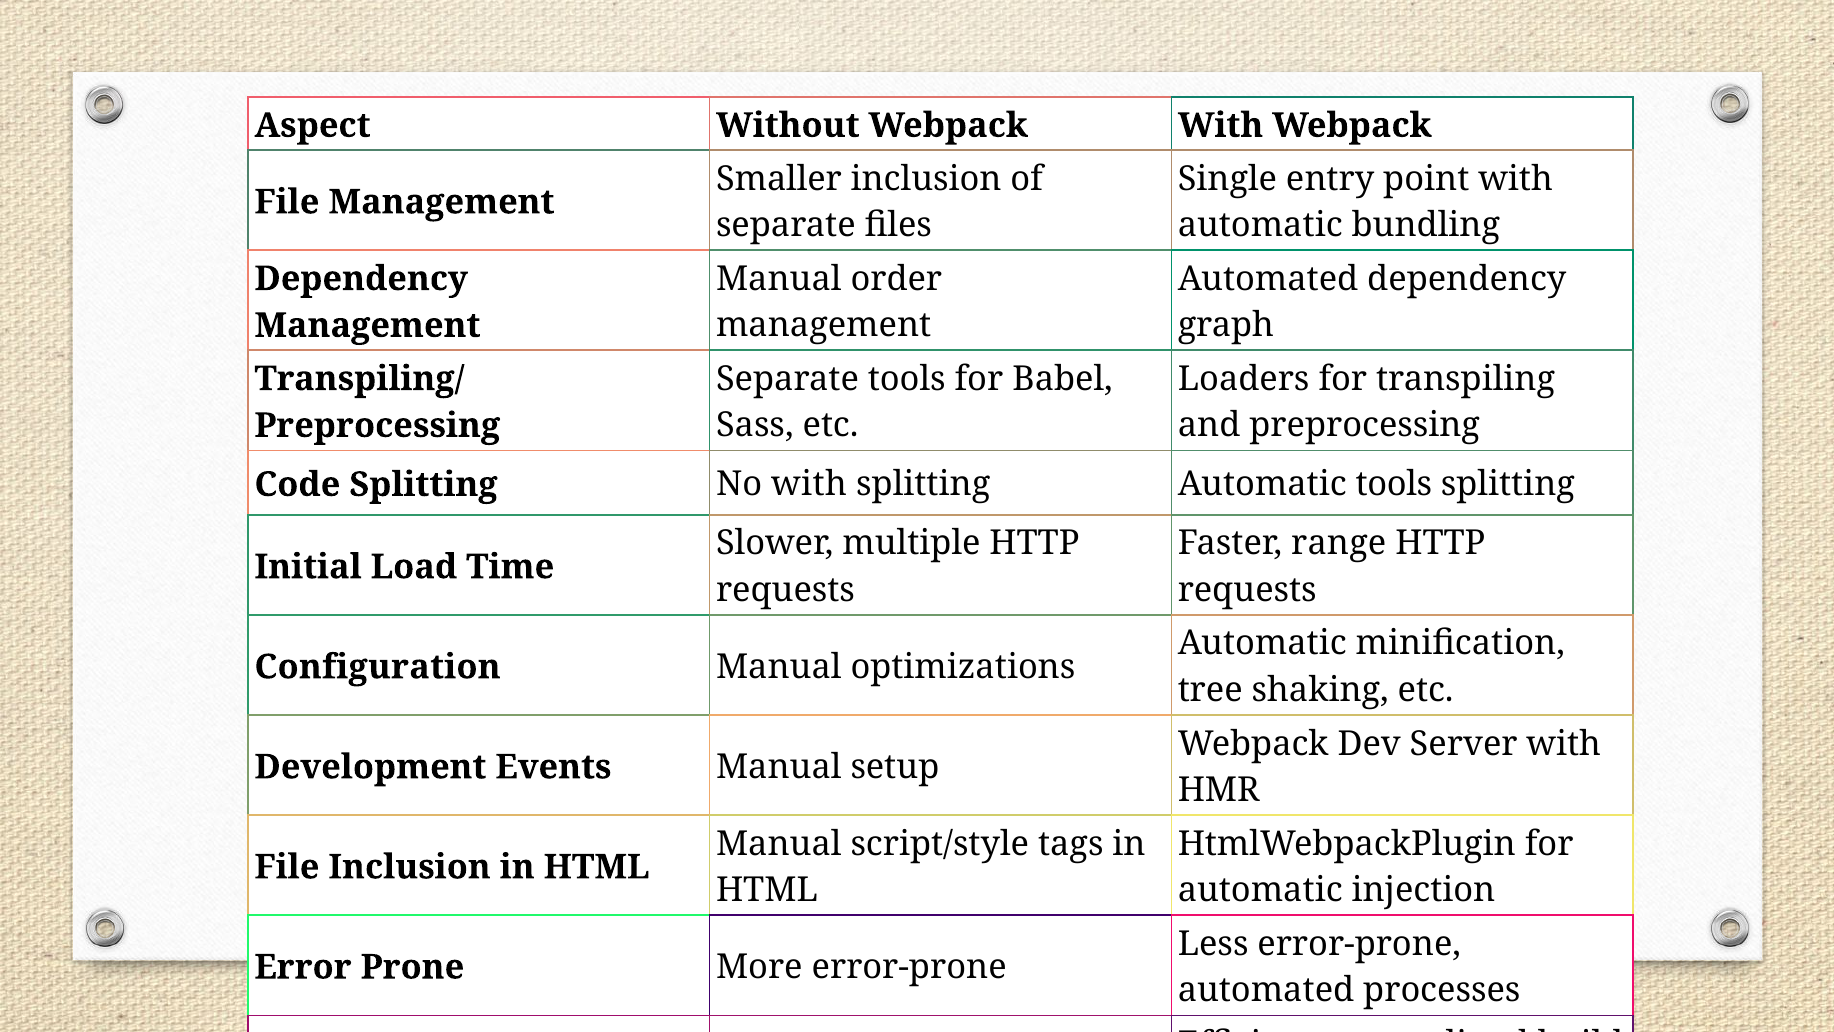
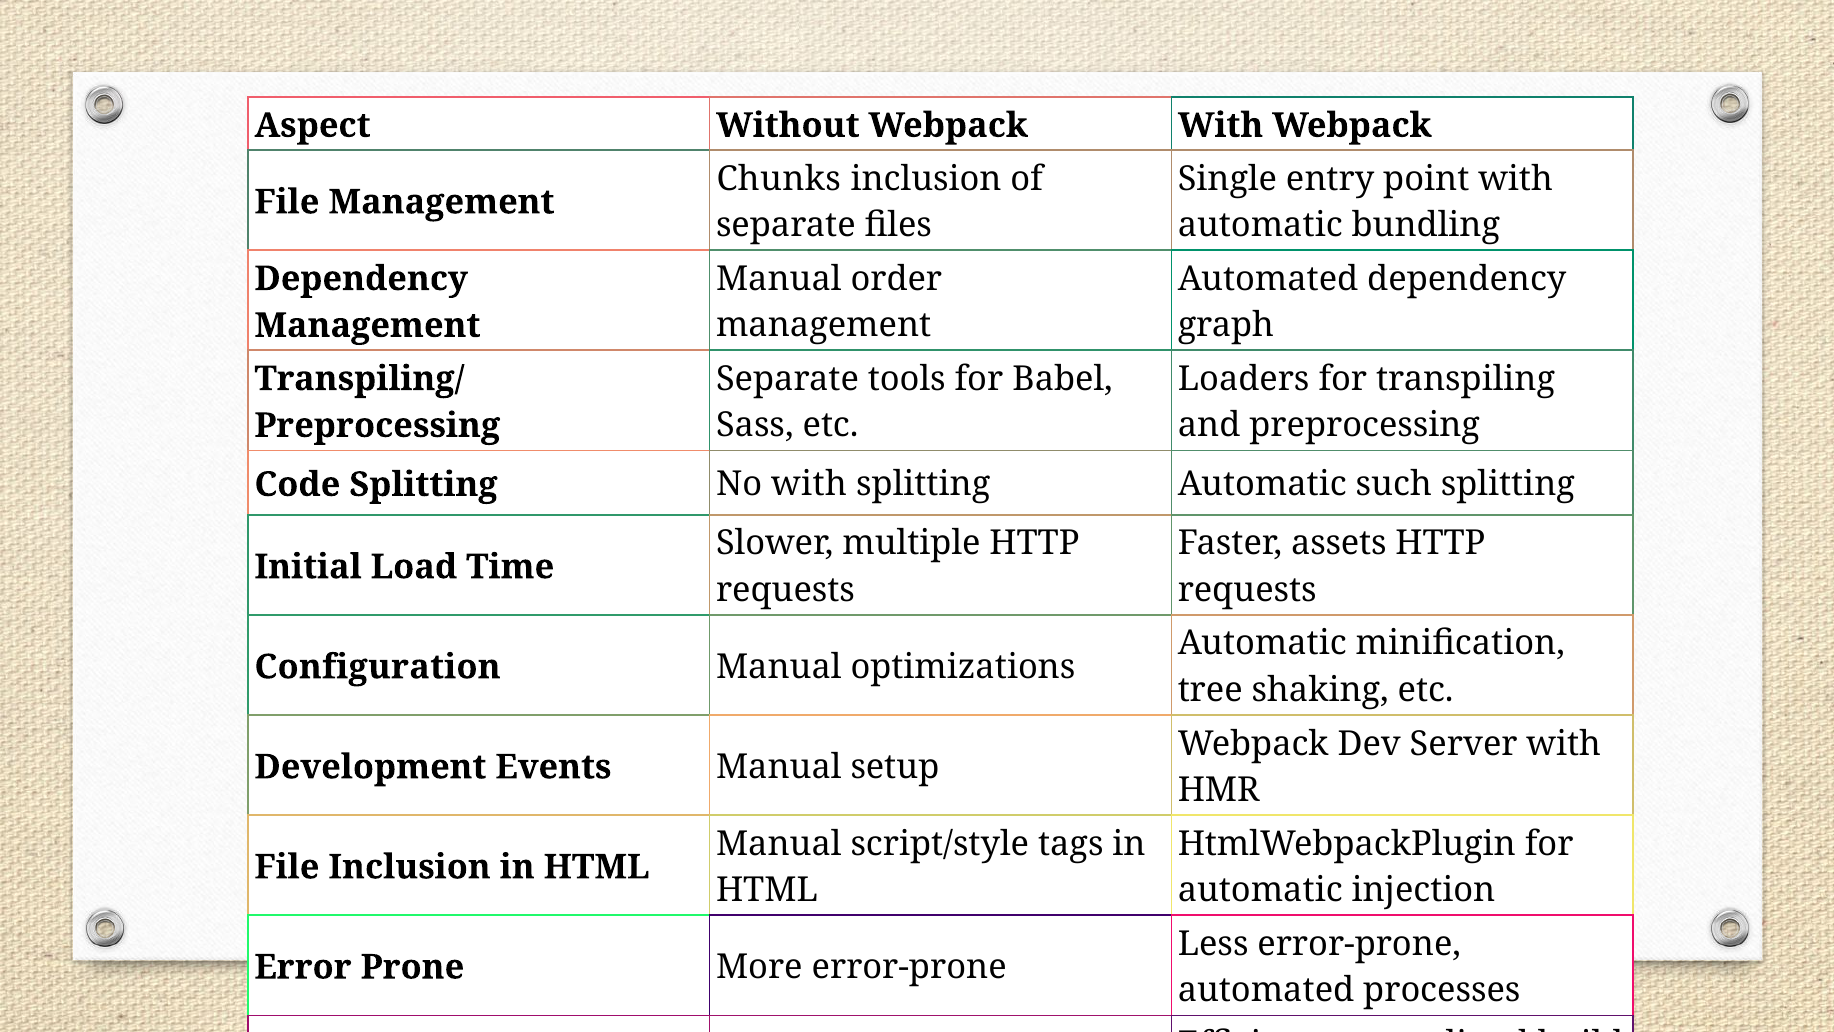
Smaller: Smaller -> Chunks
Automatic tools: tools -> such
range: range -> assets
